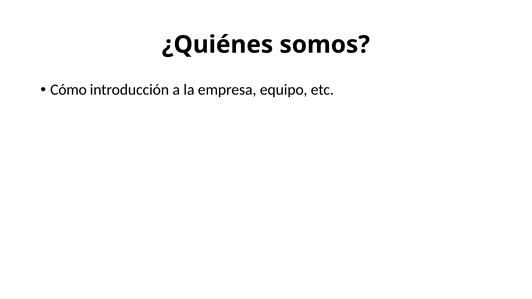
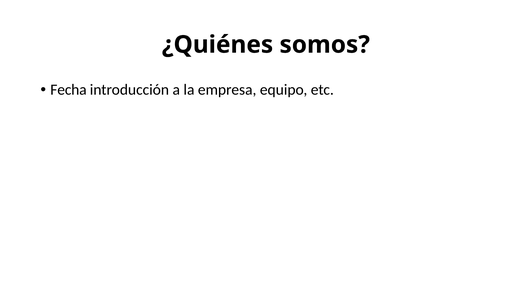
Cómo: Cómo -> Fecha
